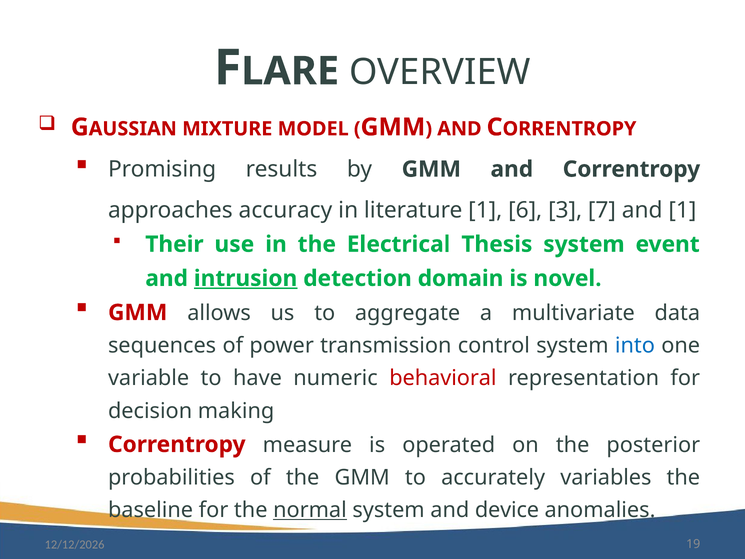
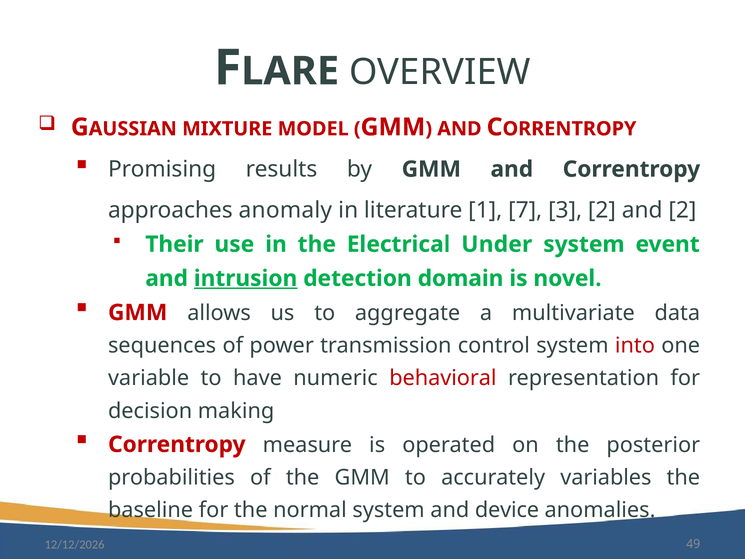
accuracy: accuracy -> anomaly
6: 6 -> 7
3 7: 7 -> 2
and 1: 1 -> 2
Thesis: Thesis -> Under
into colour: blue -> red
normal underline: present -> none
19: 19 -> 49
